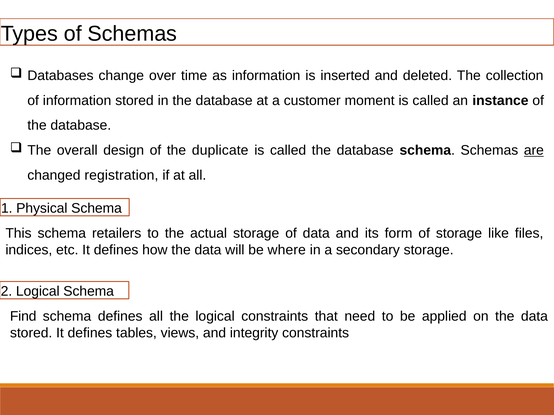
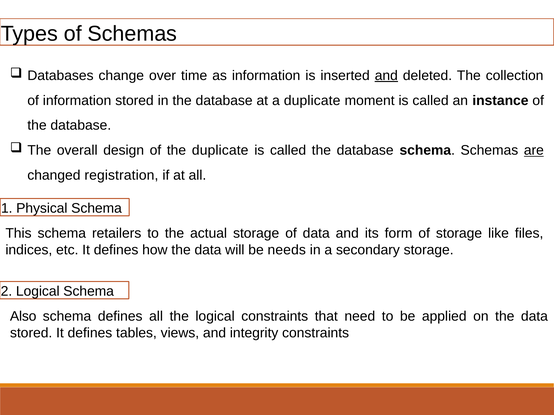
and at (386, 76) underline: none -> present
a customer: customer -> duplicate
where: where -> needs
Find: Find -> Also
